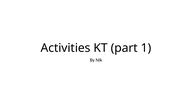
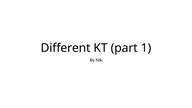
Activities: Activities -> Different
